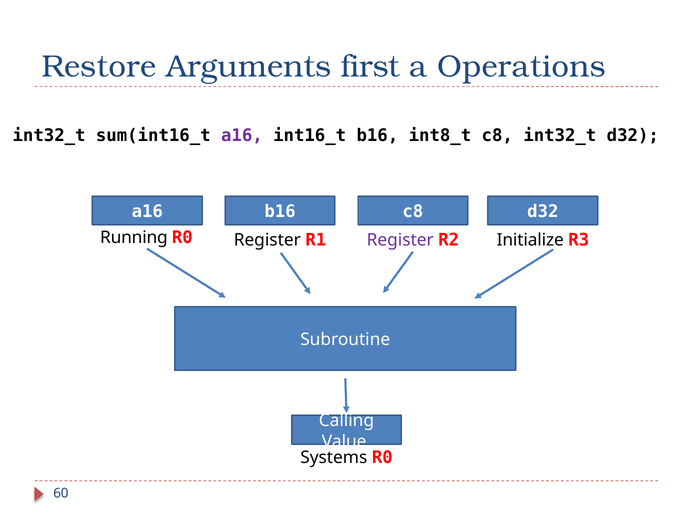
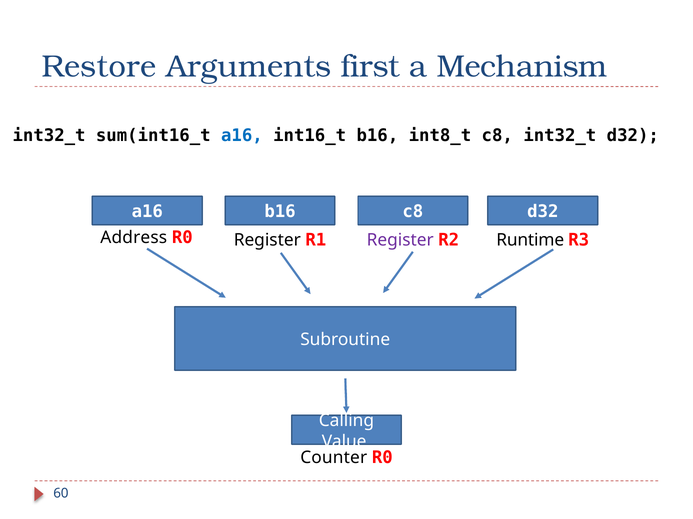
Operations: Operations -> Mechanism
a16 at (242, 136) colour: purple -> blue
Running: Running -> Address
Initialize: Initialize -> Runtime
Systems: Systems -> Counter
